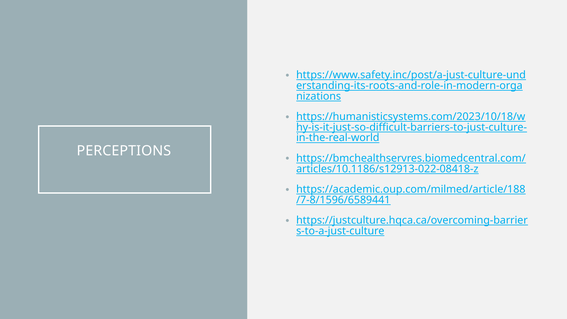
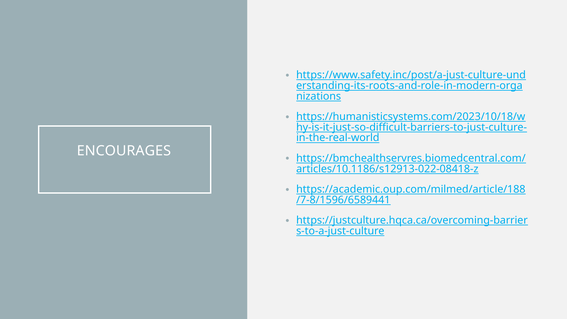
PERCEPTIONS: PERCEPTIONS -> ENCOURAGES
